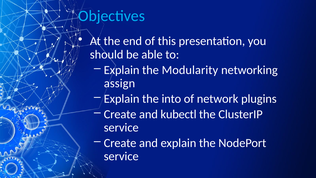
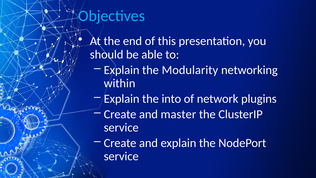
assign: assign -> within
kubectl: kubectl -> master
